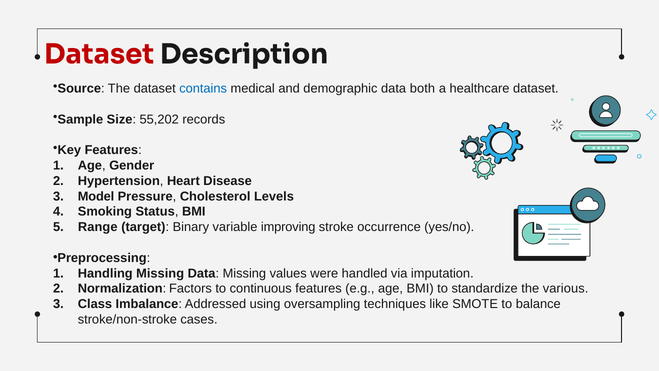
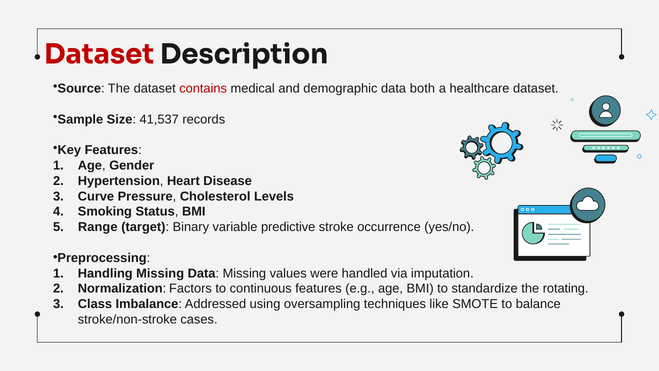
contains colour: blue -> red
55,202: 55,202 -> 41,537
Model: Model -> Curve
improving: improving -> predictive
various: various -> rotating
